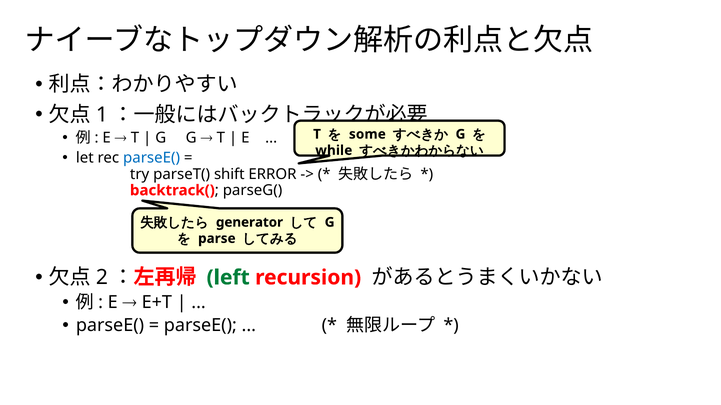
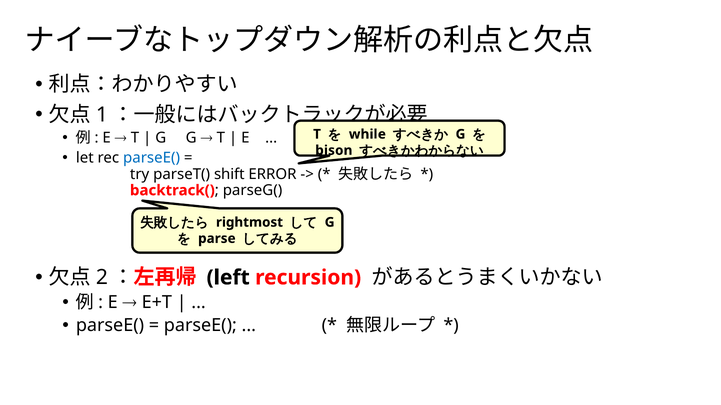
some: some -> while
while: while -> bison
generator: generator -> rightmost
left colour: green -> black
